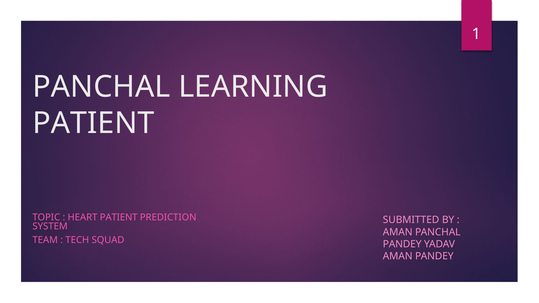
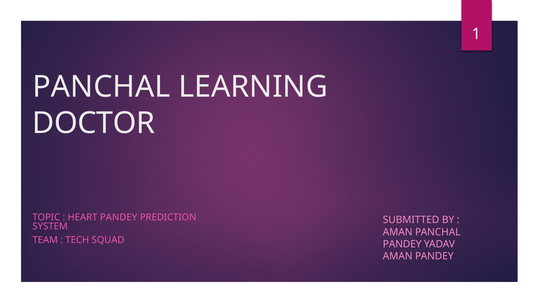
PATIENT at (93, 123): PATIENT -> DOCTOR
HEART PATIENT: PATIENT -> PANDEY
